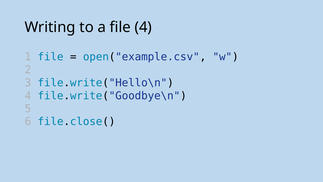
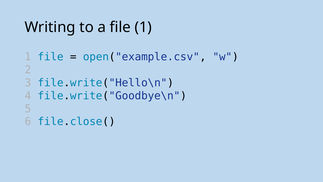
file 4: 4 -> 1
